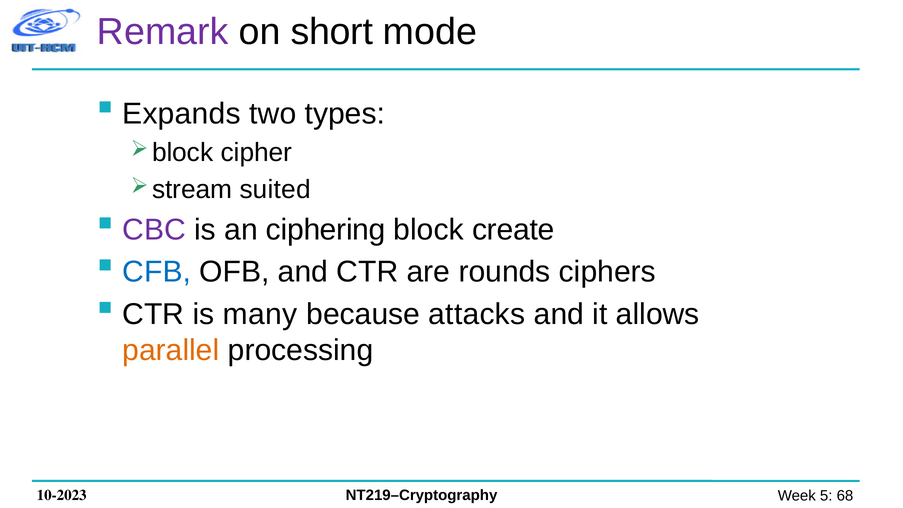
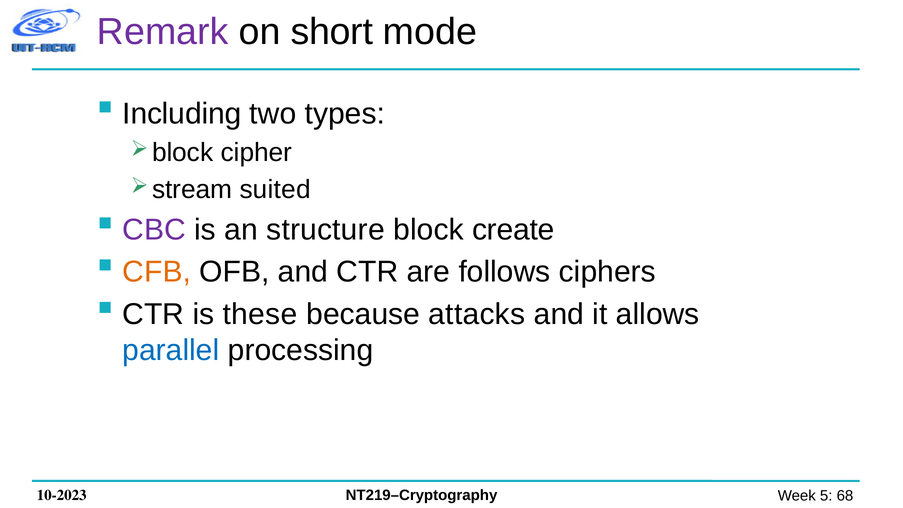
Expands: Expands -> Including
ciphering: ciphering -> structure
CFB colour: blue -> orange
rounds: rounds -> follows
many: many -> these
parallel colour: orange -> blue
